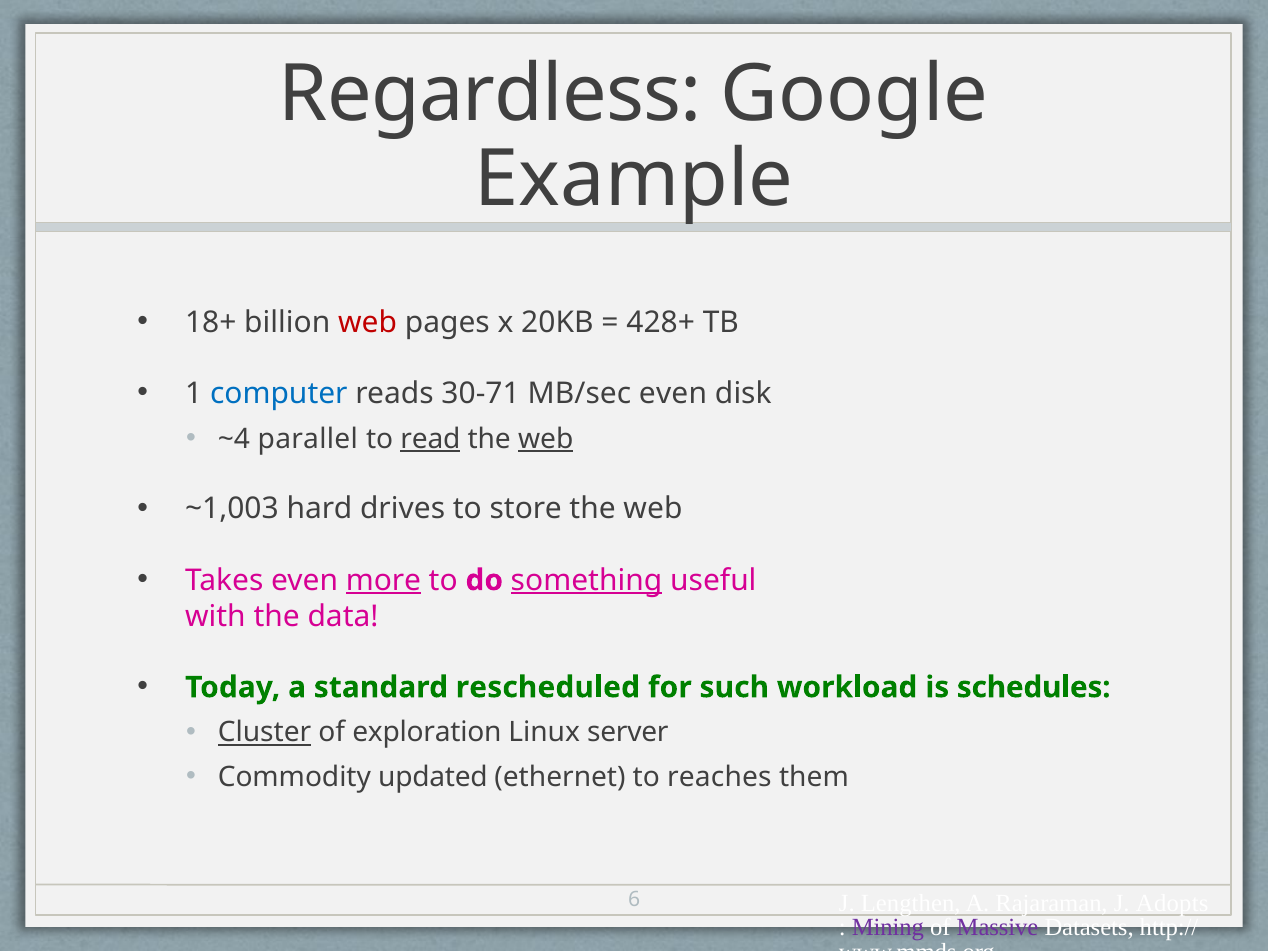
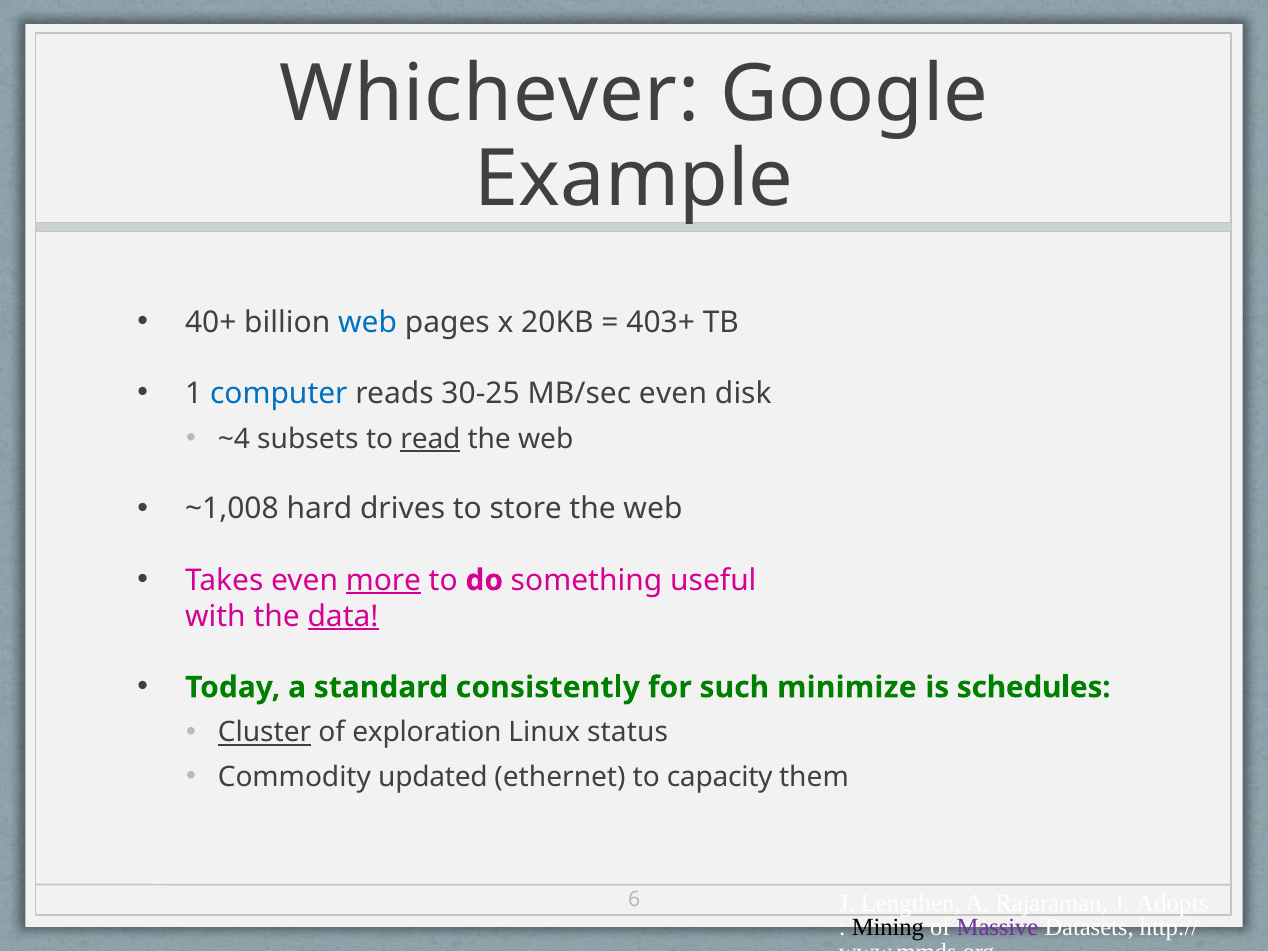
Regardless: Regardless -> Whichever
18+: 18+ -> 40+
web at (368, 322) colour: red -> blue
428+: 428+ -> 403+
30-71: 30-71 -> 30-25
parallel: parallel -> subsets
web at (546, 439) underline: present -> none
~1,003: ~1,003 -> ~1,008
something underline: present -> none
data underline: none -> present
rescheduled: rescheduled -> consistently
workload: workload -> minimize
server: server -> status
reaches: reaches -> capacity
Mining colour: purple -> black
